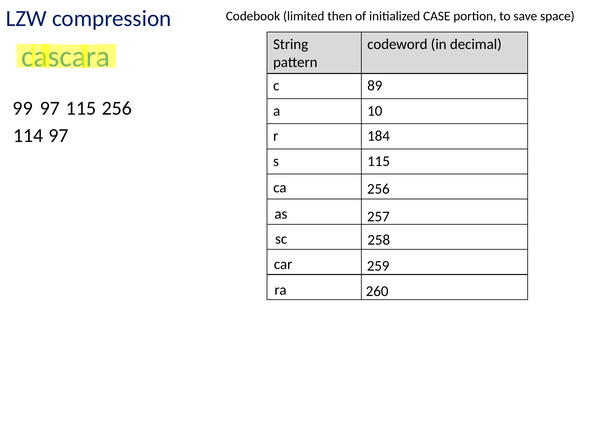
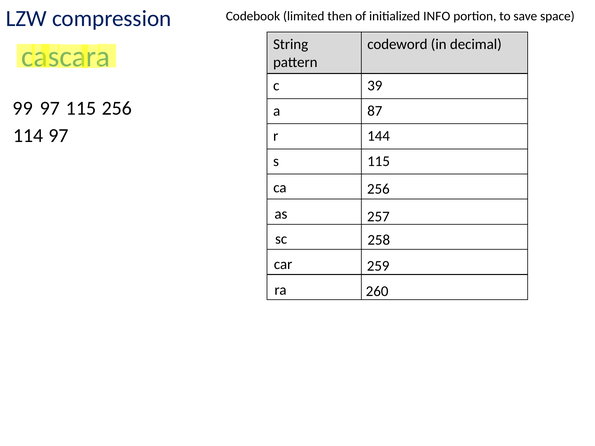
CASE: CASE -> INFO
89: 89 -> 39
10: 10 -> 87
184: 184 -> 144
